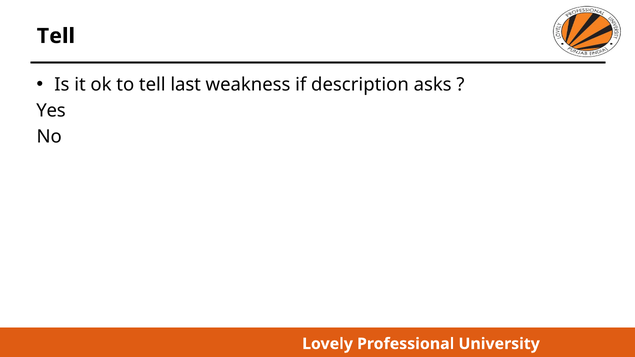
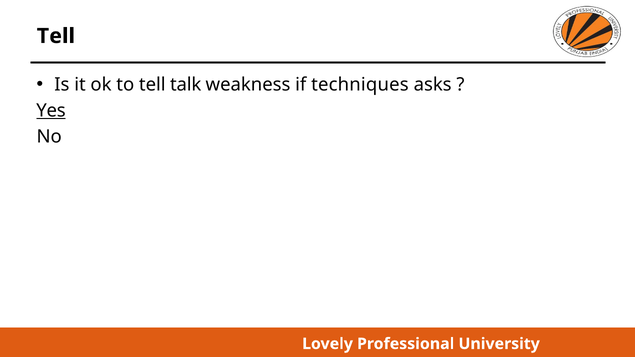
last: last -> talk
description: description -> techniques
Yes underline: none -> present
